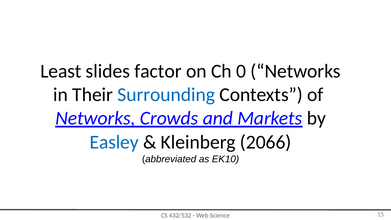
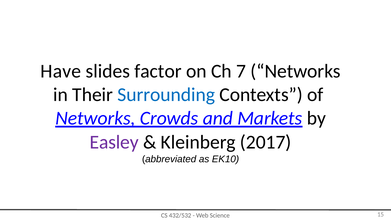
Least: Least -> Have
0: 0 -> 7
Easley colour: blue -> purple
2066: 2066 -> 2017
